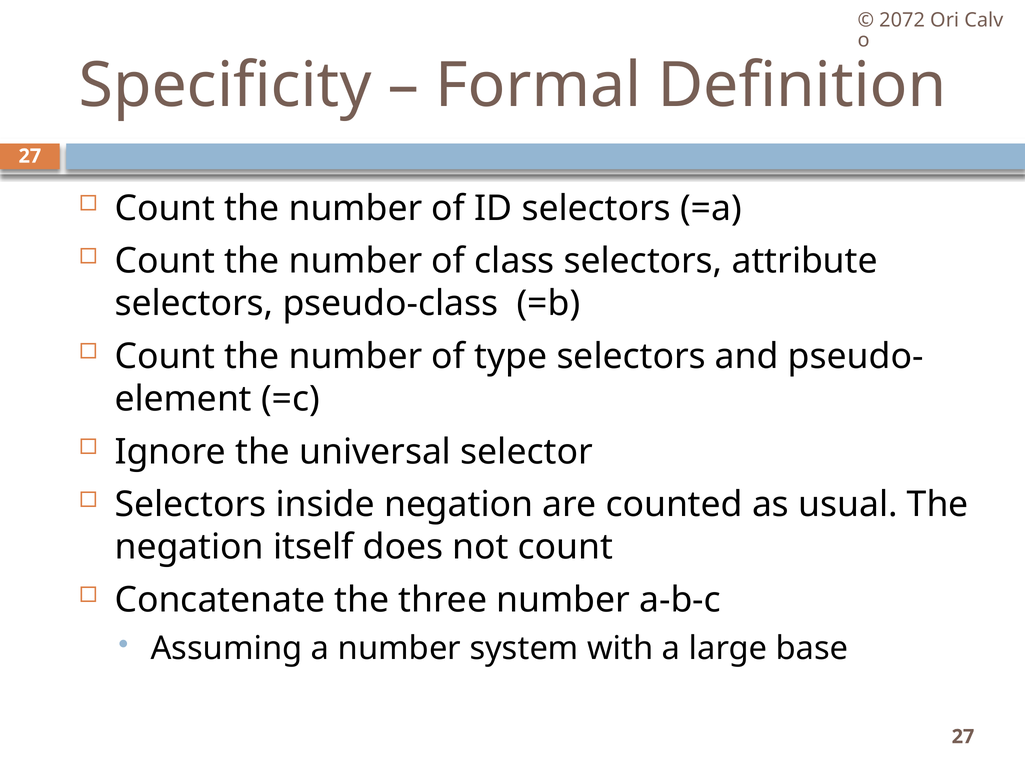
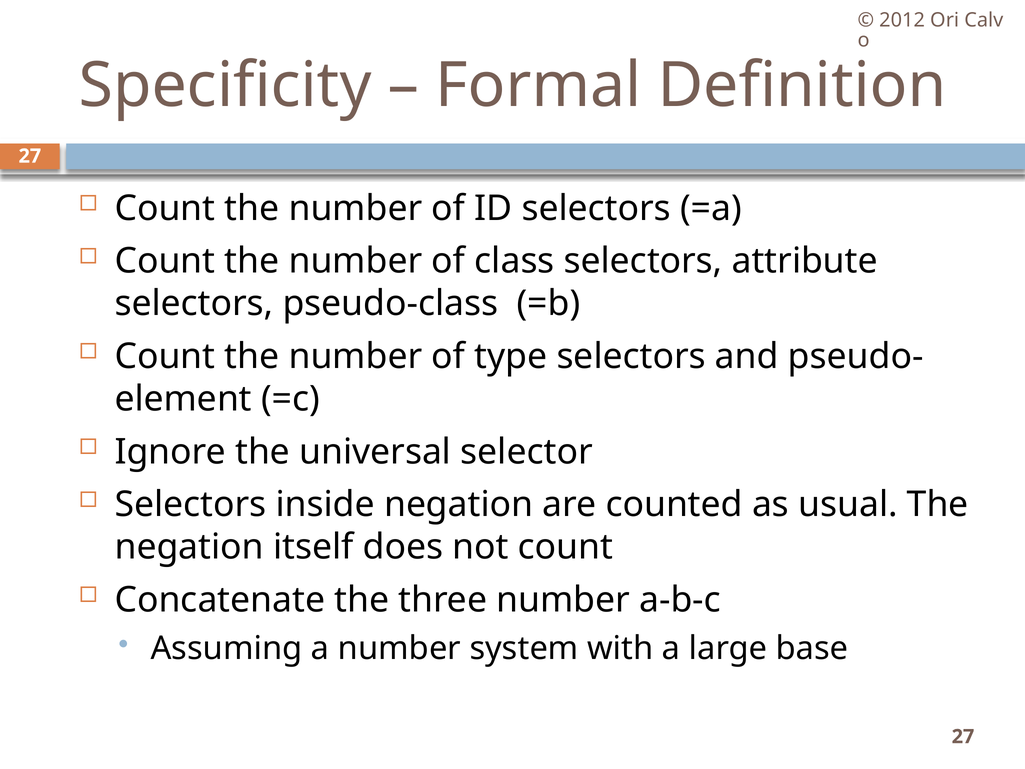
2072: 2072 -> 2012
